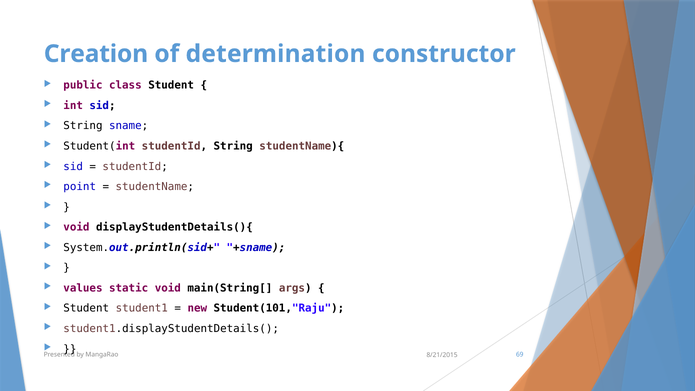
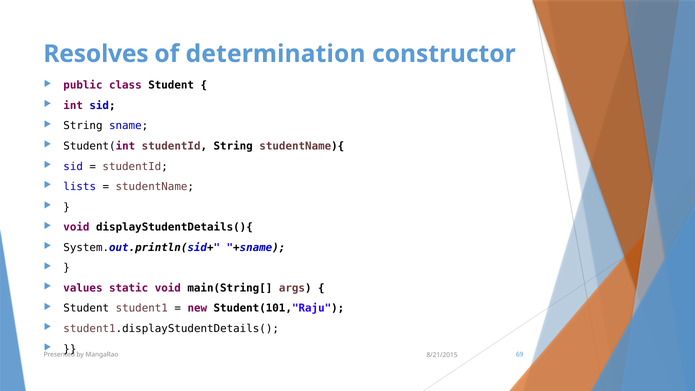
Creation: Creation -> Resolves
point: point -> lists
